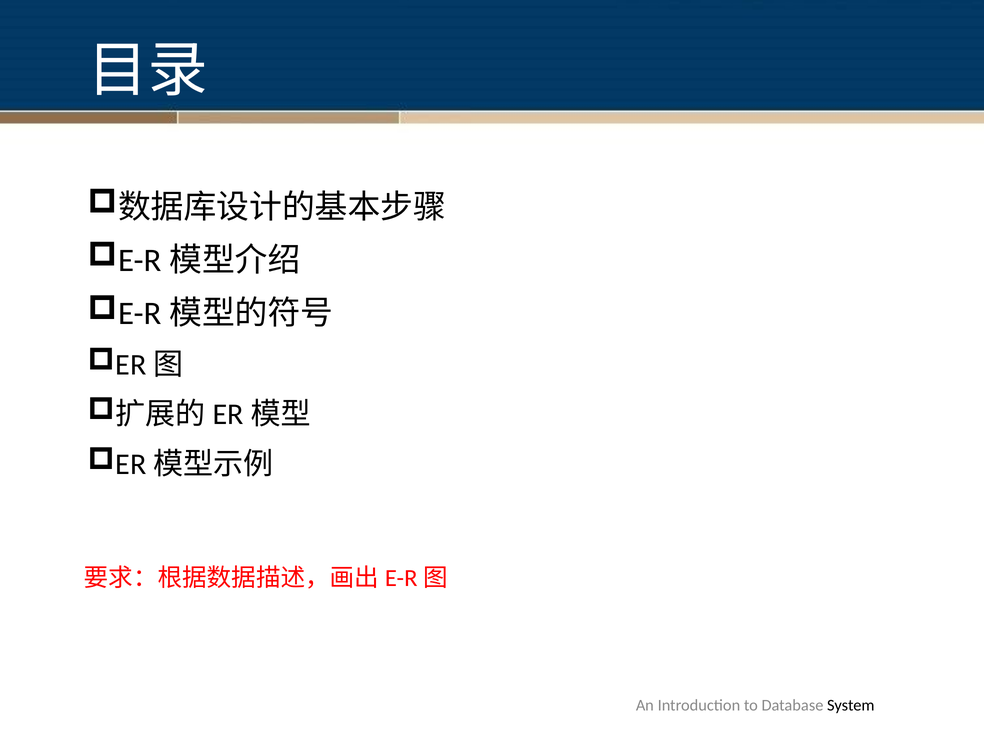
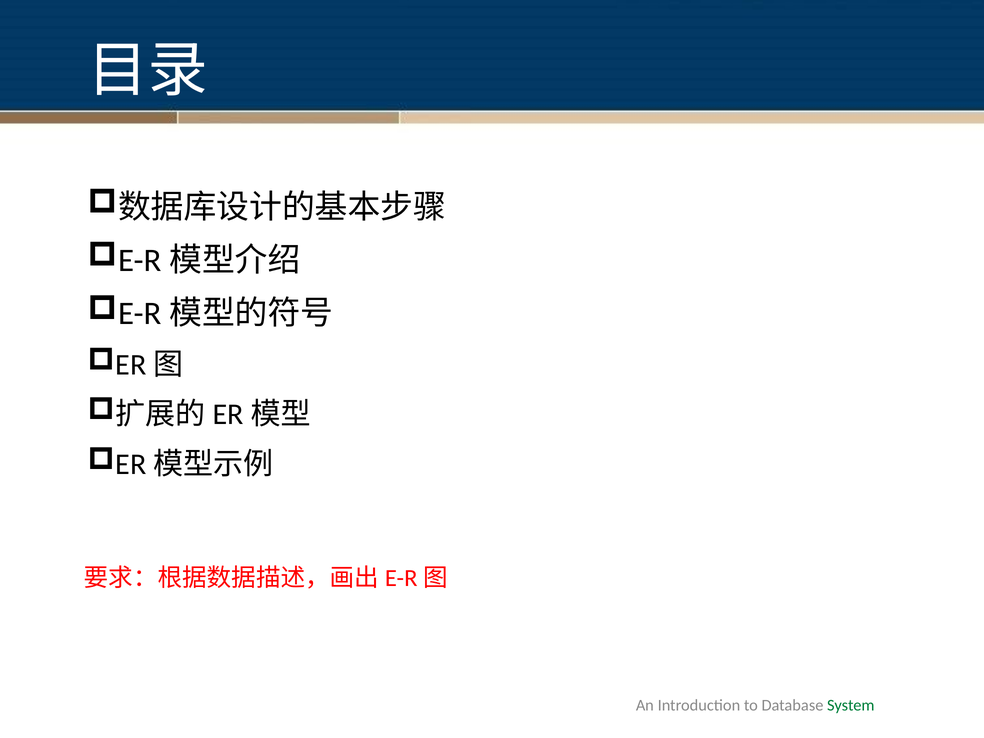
System colour: black -> green
